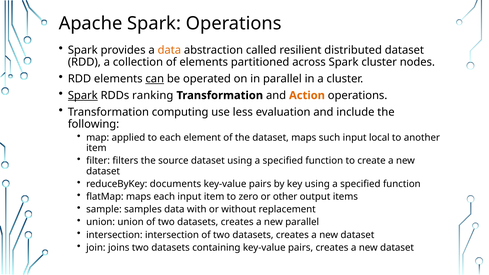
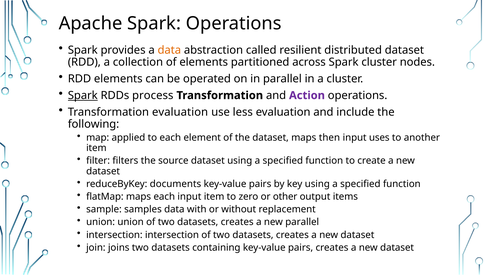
can underline: present -> none
ranking: ranking -> process
Action colour: orange -> purple
Transformation computing: computing -> evaluation
such: such -> then
local: local -> uses
